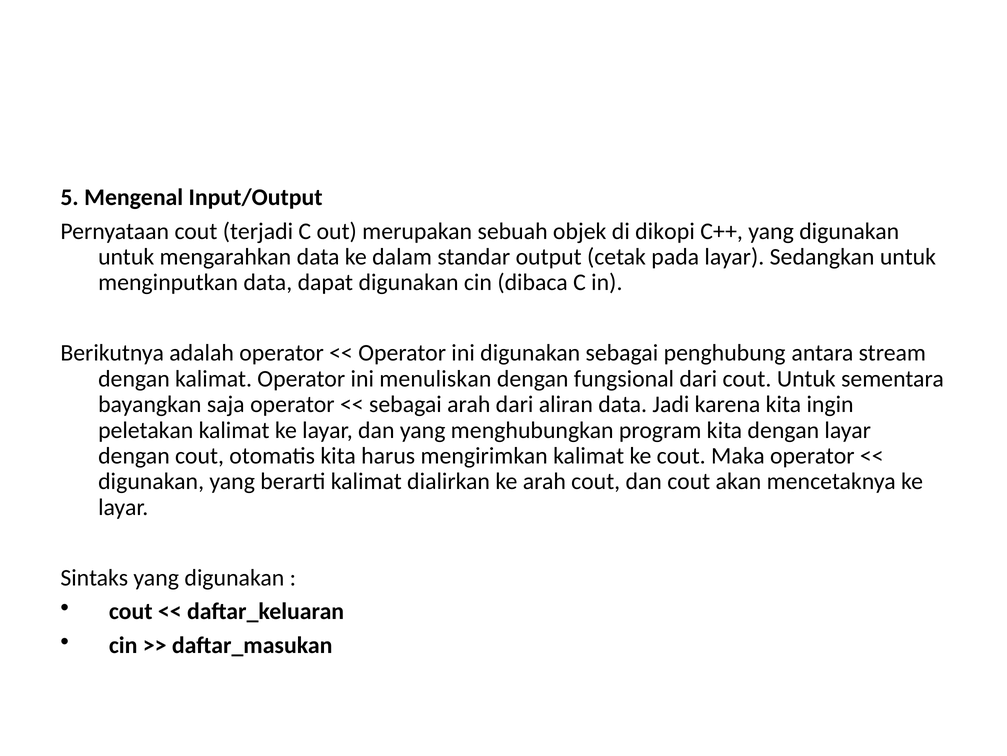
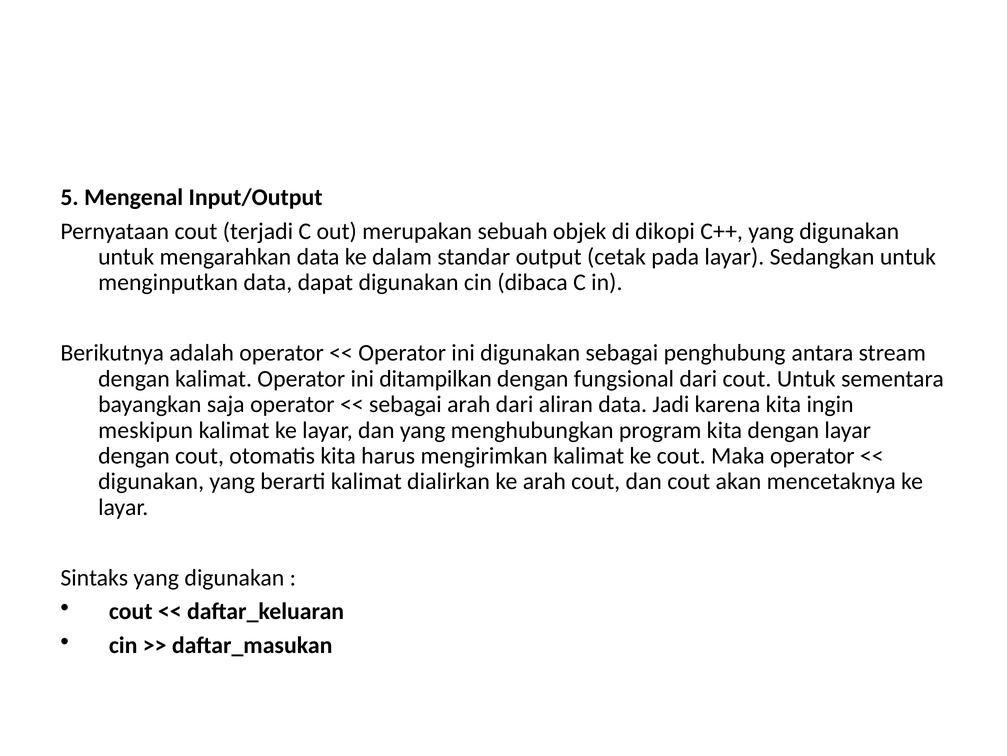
menuliskan: menuliskan -> ditampilkan
peletakan: peletakan -> meskipun
